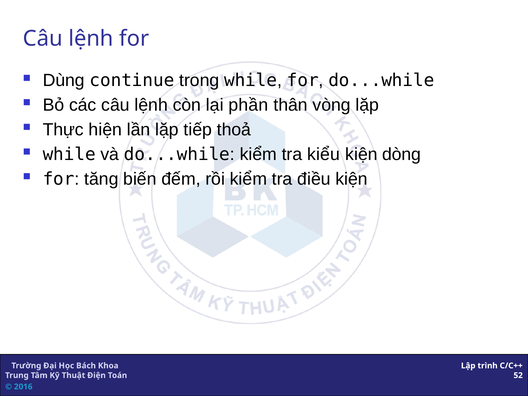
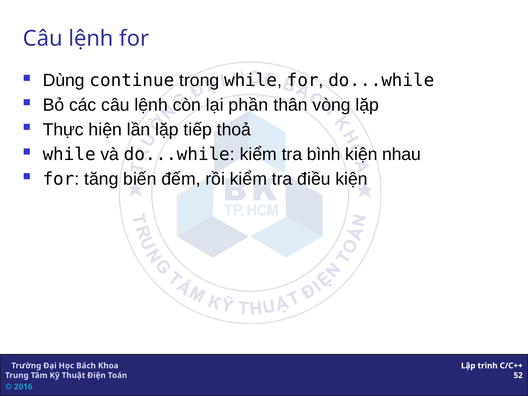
kiểu: kiểu -> bình
dòng: dòng -> nhau
